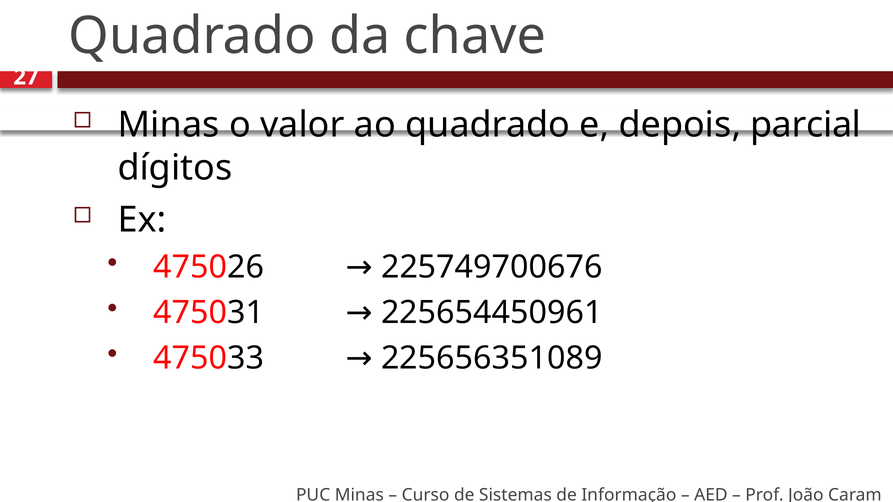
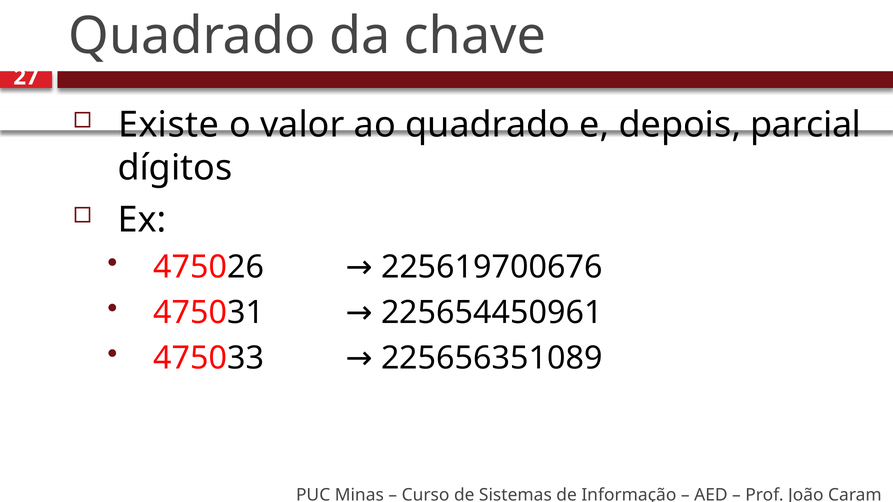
Minas at (169, 125): Minas -> Existe
225749700676: 225749700676 -> 225619700676
